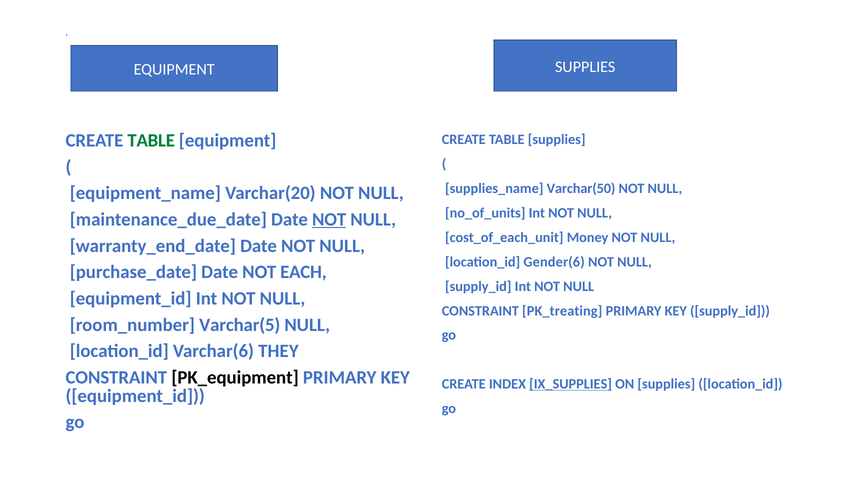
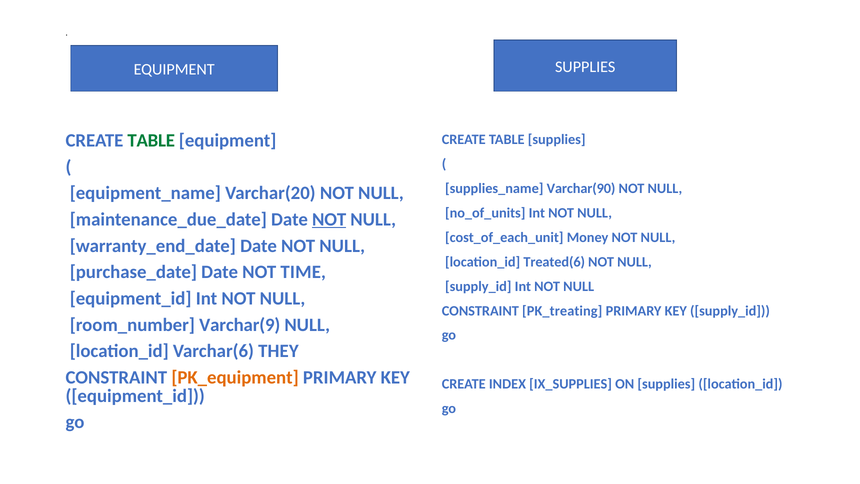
Varchar(50: Varchar(50 -> Varchar(90
Gender(6: Gender(6 -> Treated(6
EACH: EACH -> TIME
Varchar(5: Varchar(5 -> Varchar(9
PK_equipment colour: black -> orange
IX_SUPPLIES underline: present -> none
